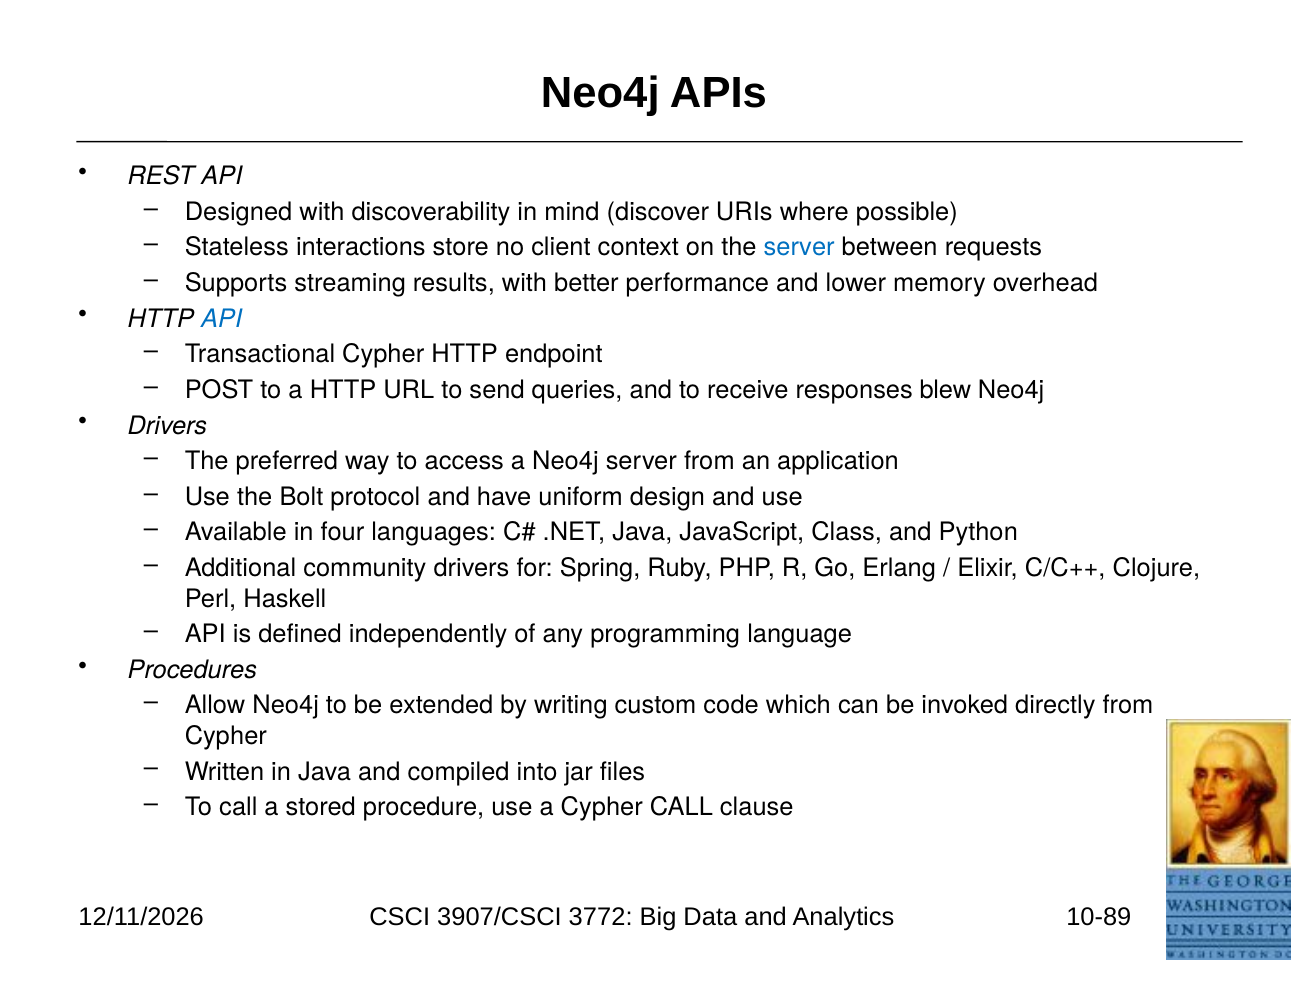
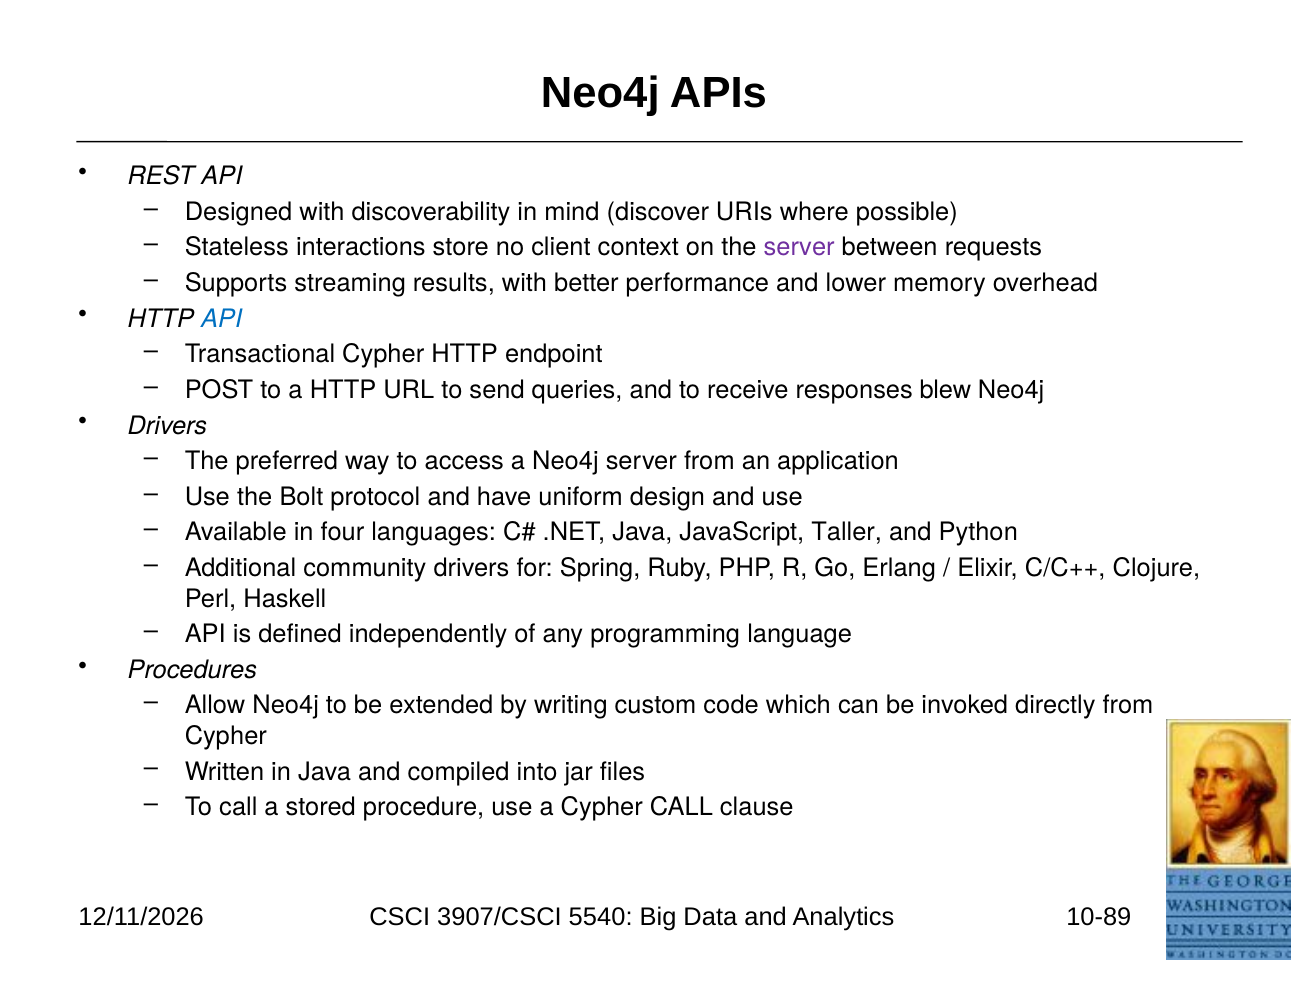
server at (799, 247) colour: blue -> purple
Class: Class -> Taller
3772: 3772 -> 5540
